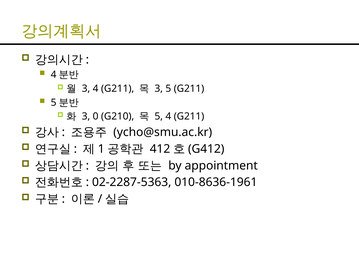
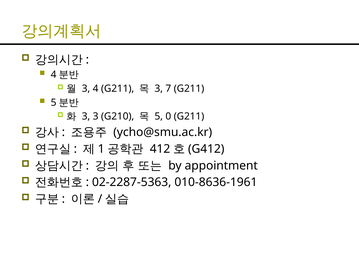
3 5: 5 -> 7
3 0: 0 -> 3
5 4: 4 -> 0
